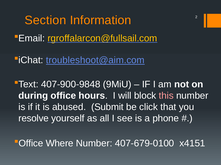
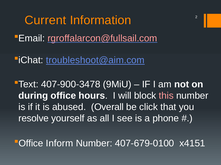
Section: Section -> Current
rgroffalarcon@fullsail.com colour: yellow -> pink
407-900-9848: 407-900-9848 -> 407-900-3478
Submit: Submit -> Overall
Where: Where -> Inform
